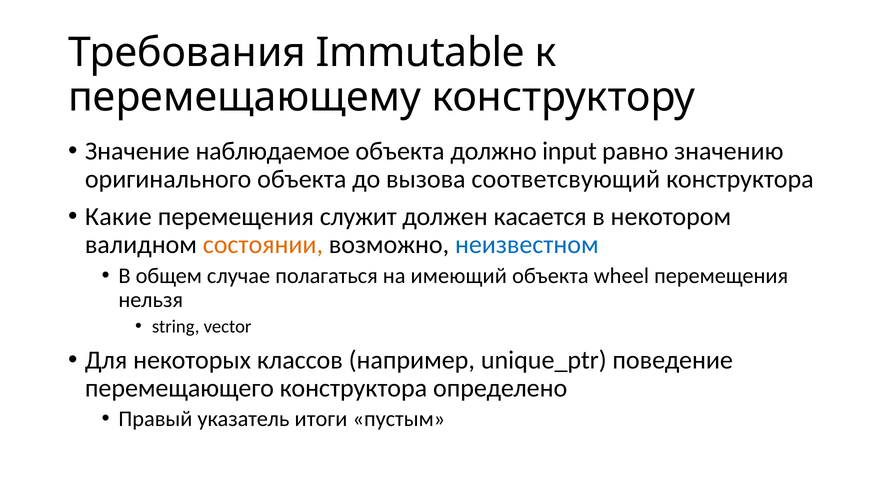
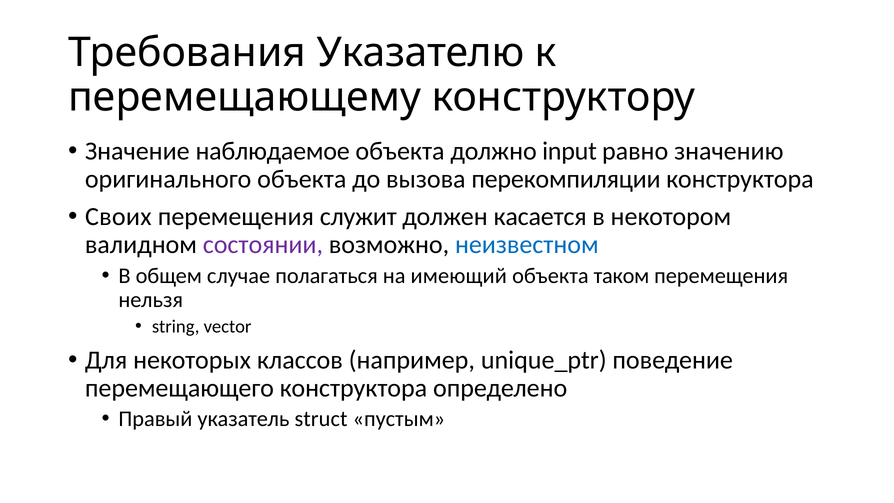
Immutable: Immutable -> Указателю
соответсвующий: соответсвующий -> перекомпиляции
Какие: Какие -> Своих
состоянии colour: orange -> purple
wheel: wheel -> таком
итоги: итоги -> struct
